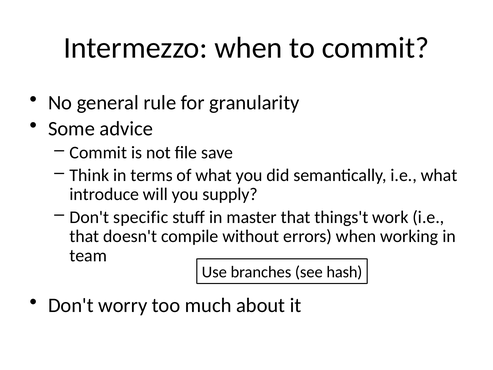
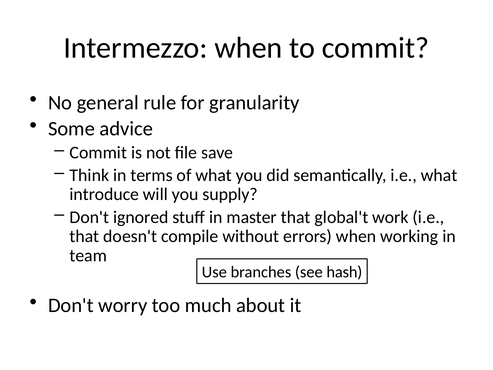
specific: specific -> ignored
things't: things't -> global't
